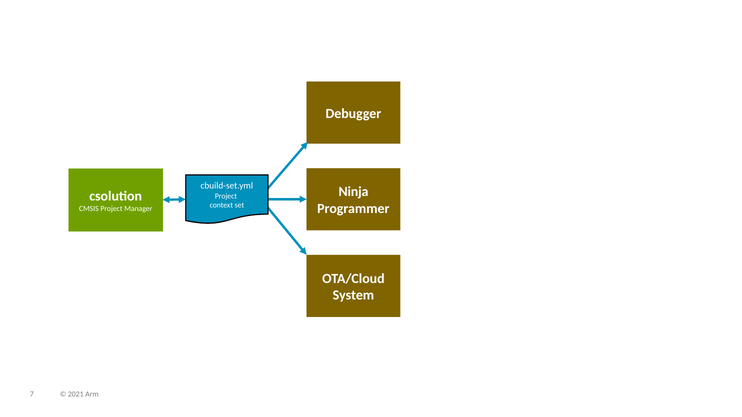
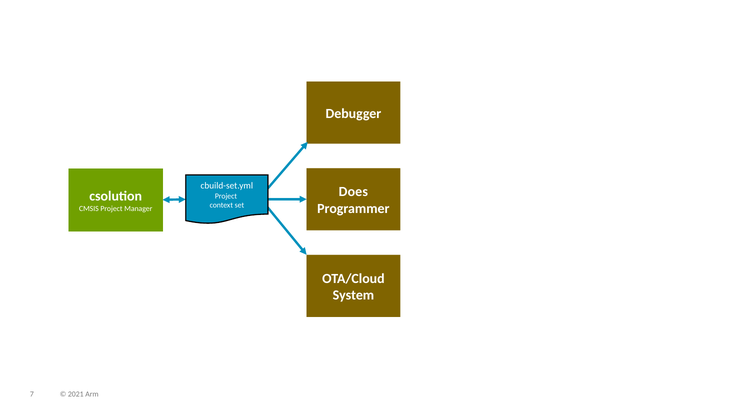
Ninja: Ninja -> Does
